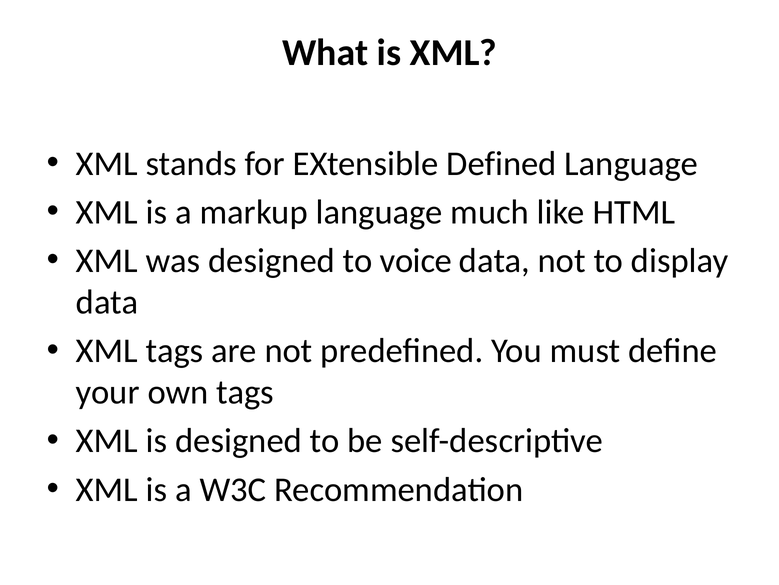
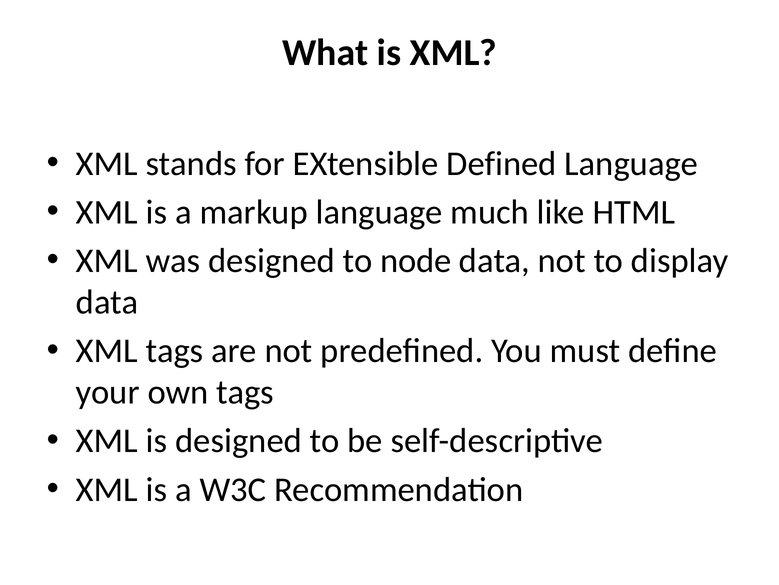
voice: voice -> node
